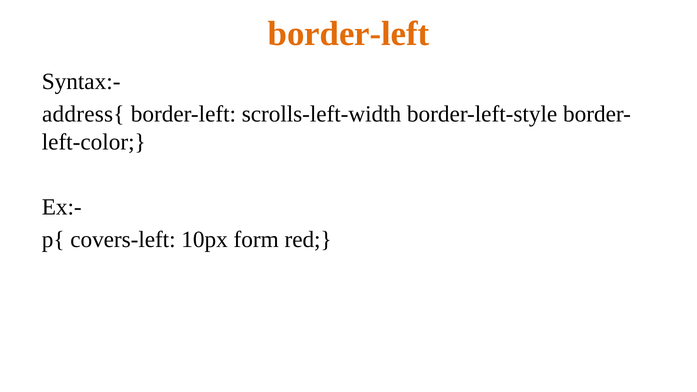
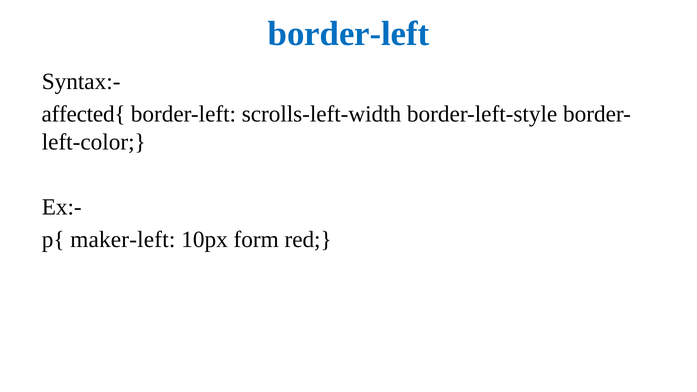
border-left at (348, 34) colour: orange -> blue
address{: address{ -> affected{
covers-left: covers-left -> maker-left
